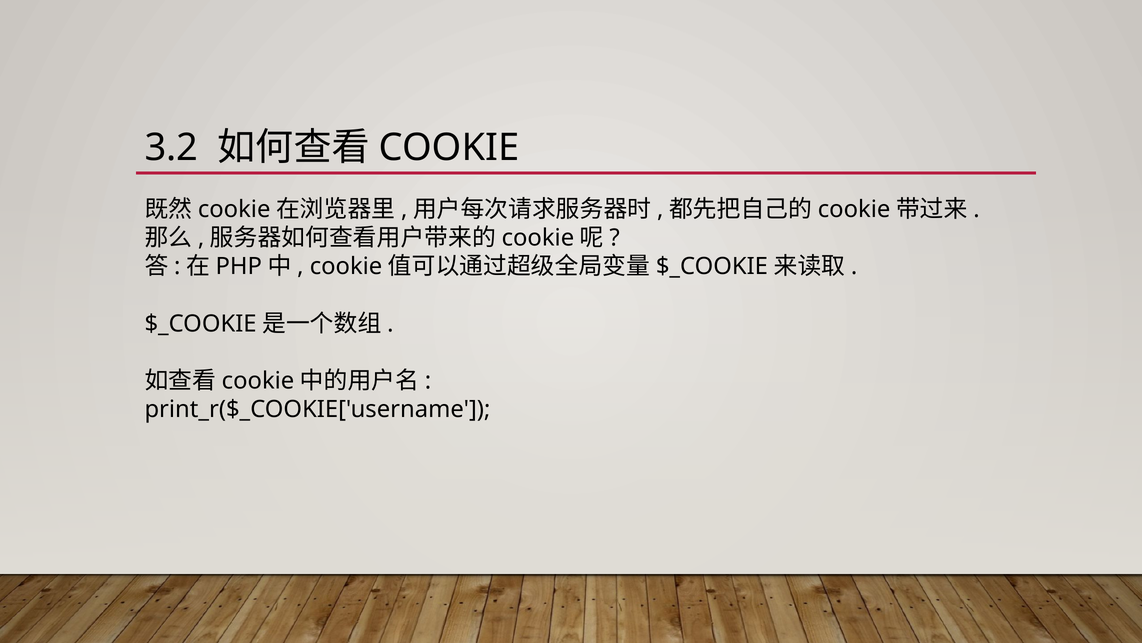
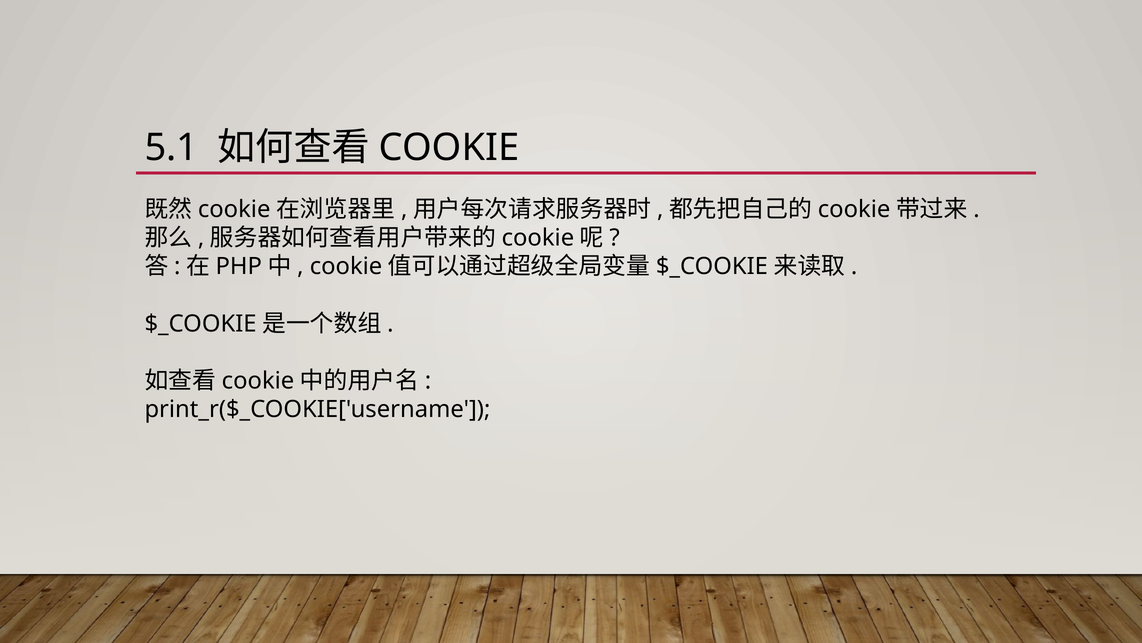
3.2: 3.2 -> 5.1
